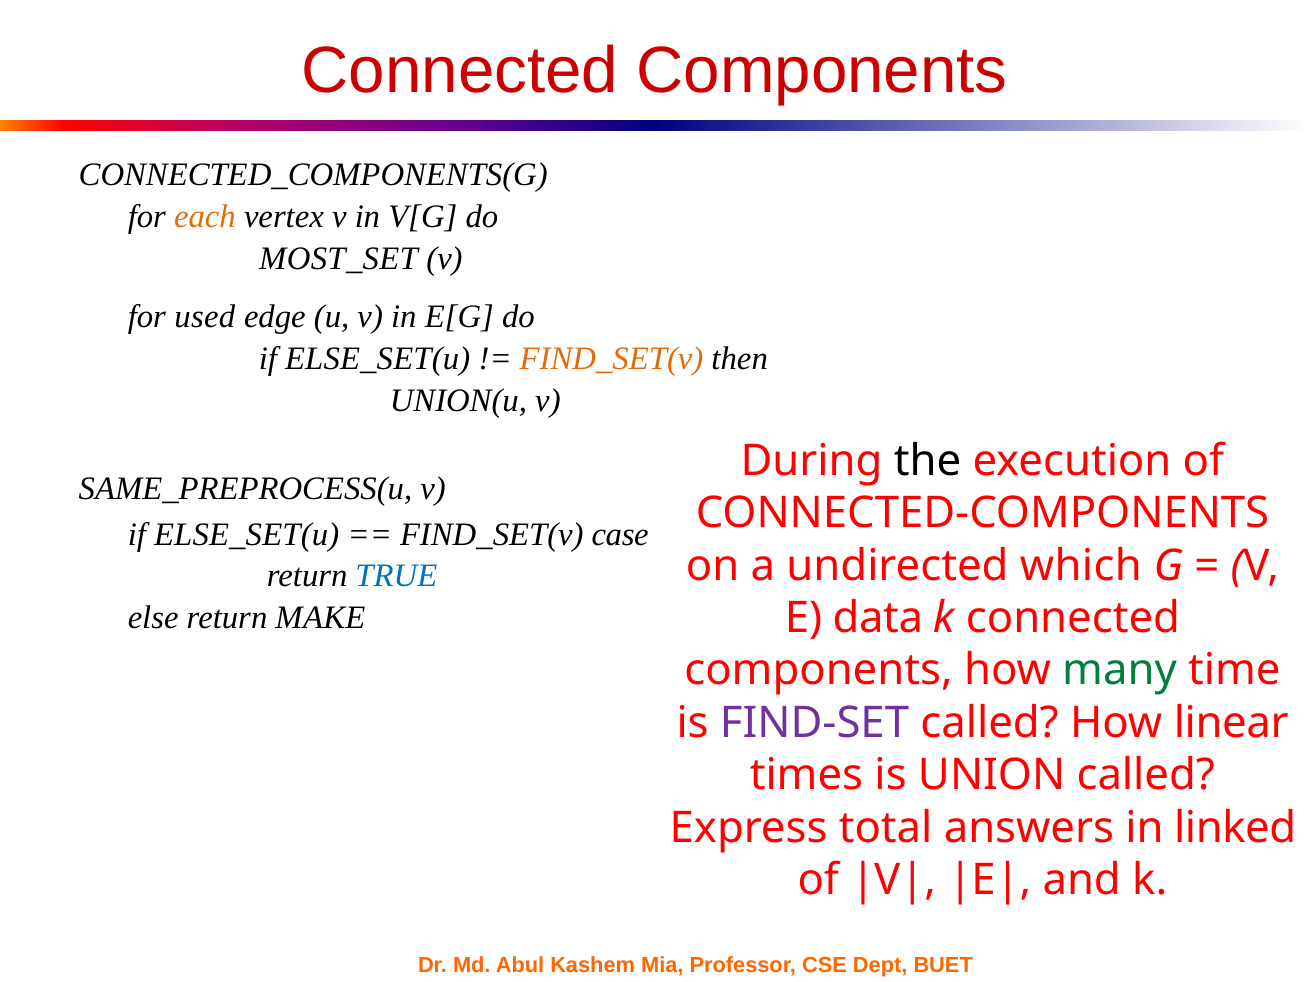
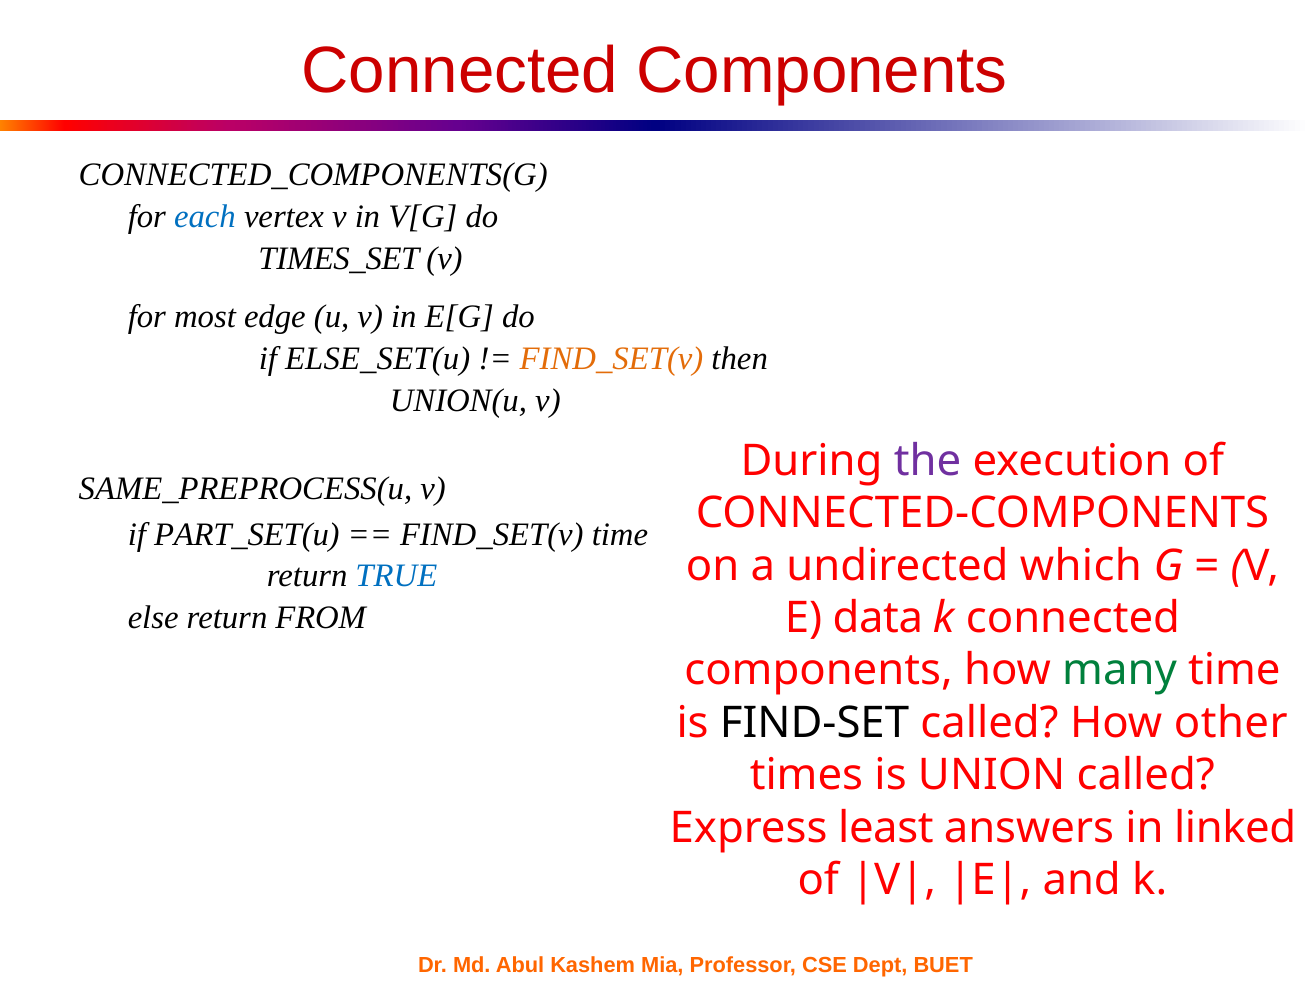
each colour: orange -> blue
MOST_SET: MOST_SET -> TIMES_SET
used: used -> most
the colour: black -> purple
ELSE_SET(u at (247, 535): ELSE_SET(u -> PART_SET(u
FIND_SET(v case: case -> time
MAKE: MAKE -> FROM
FIND-SET colour: purple -> black
linear: linear -> other
total: total -> least
